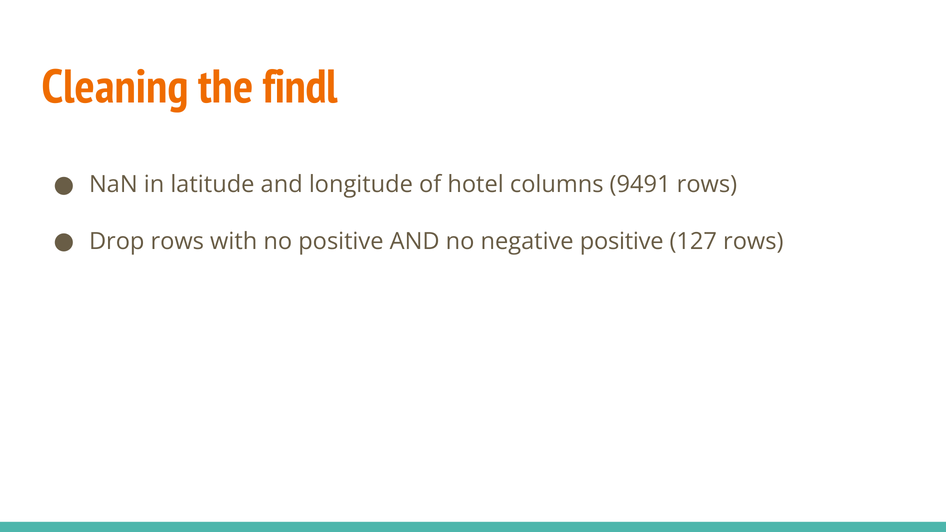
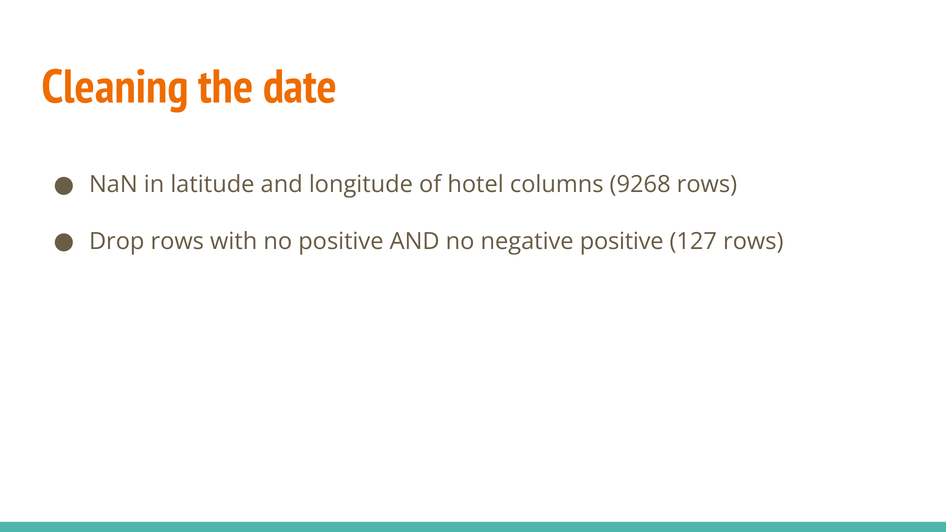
findl: findl -> date
9491: 9491 -> 9268
